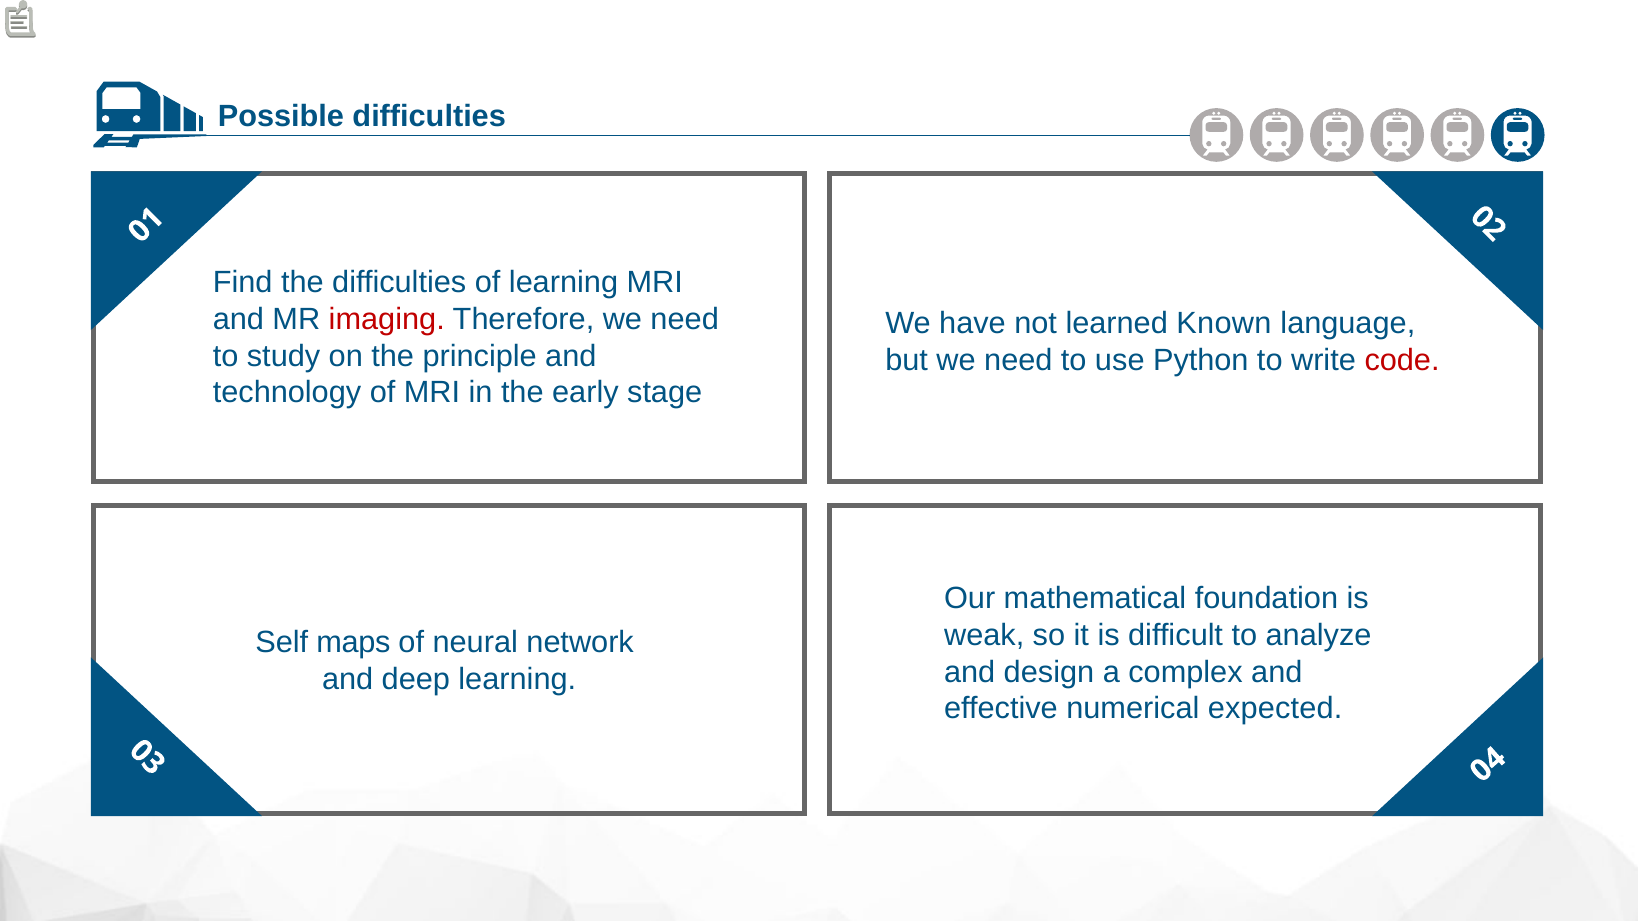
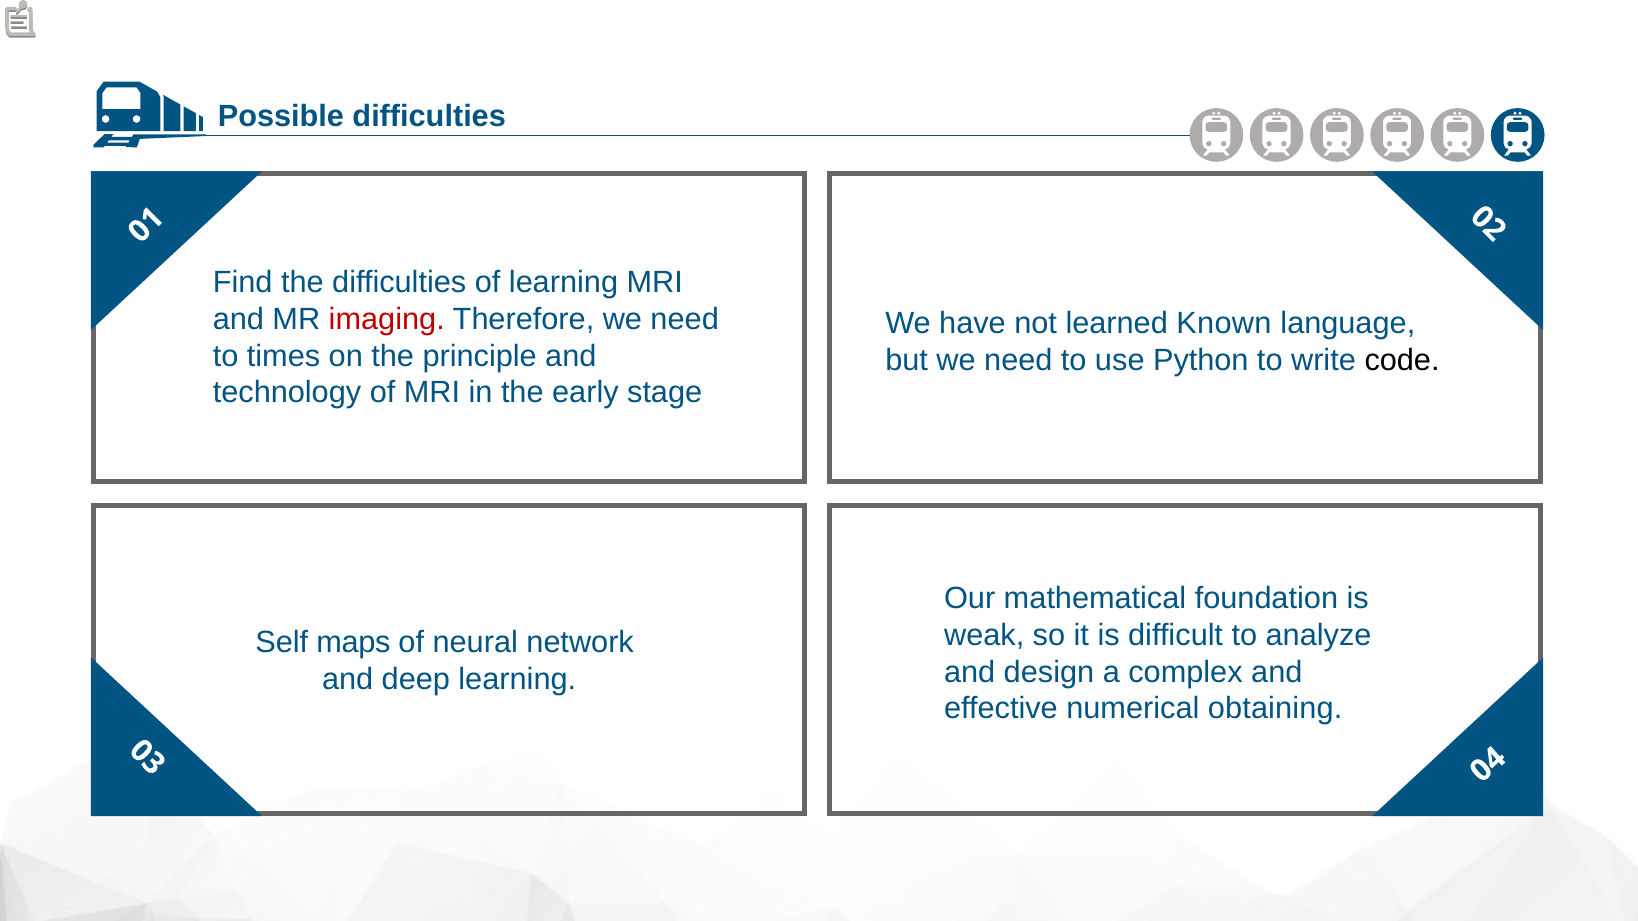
study: study -> times
code colour: red -> black
expected: expected -> obtaining
